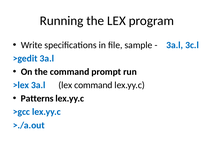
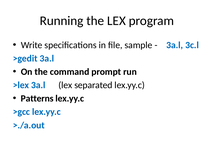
lex command: command -> separated
